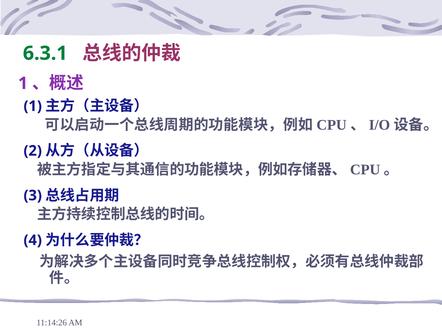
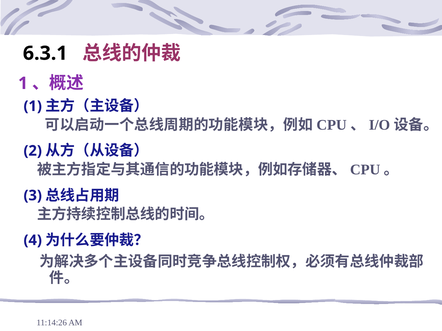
6.3.1 colour: green -> black
